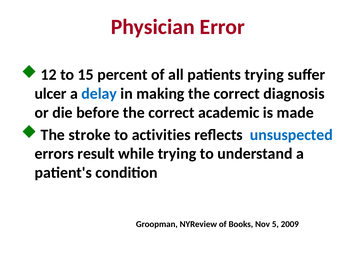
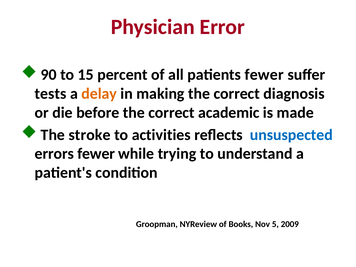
12: 12 -> 90
patients trying: trying -> fewer
ulcer: ulcer -> tests
delay colour: blue -> orange
errors result: result -> fewer
